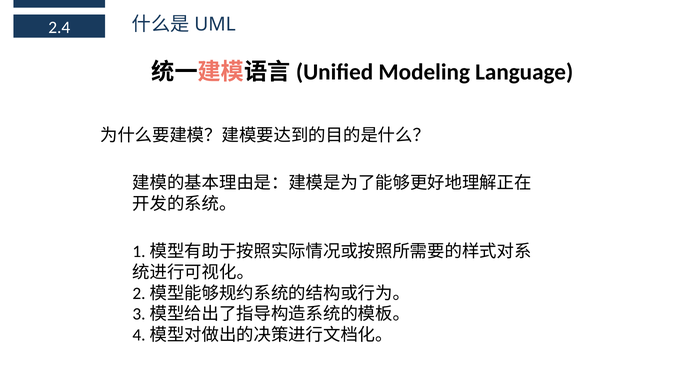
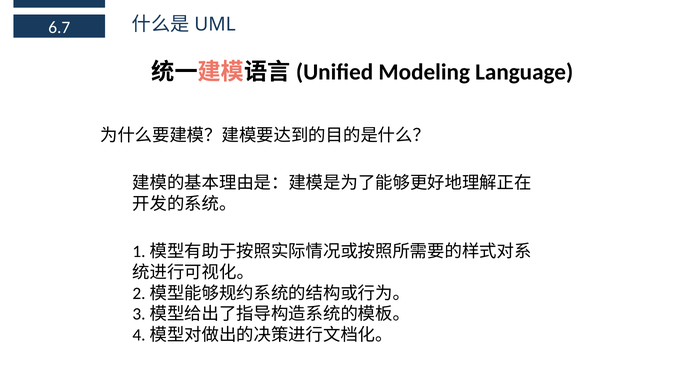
2.4: 2.4 -> 6.7
